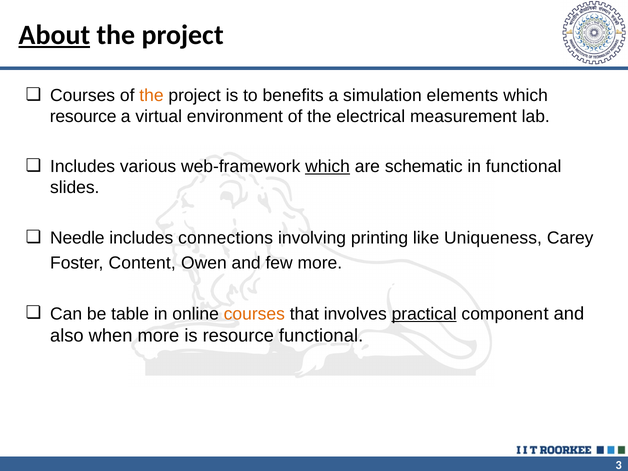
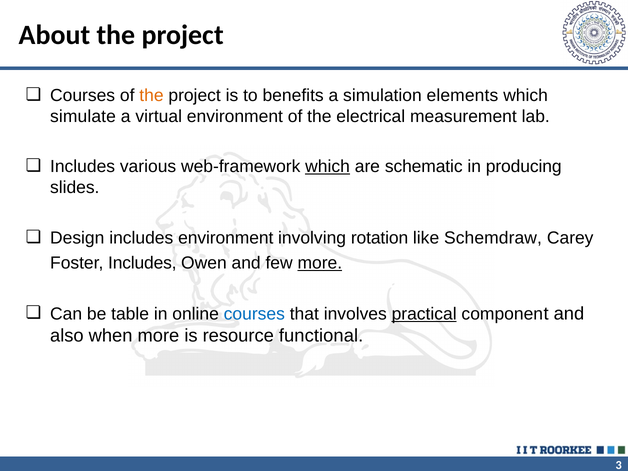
About underline: present -> none
resource at (83, 116): resource -> simulate
in functional: functional -> producing
Needle: Needle -> Design
includes connections: connections -> environment
printing: printing -> rotation
Uniqueness: Uniqueness -> Schemdraw
Foster Content: Content -> Includes
more at (320, 263) underline: none -> present
courses at (254, 314) colour: orange -> blue
